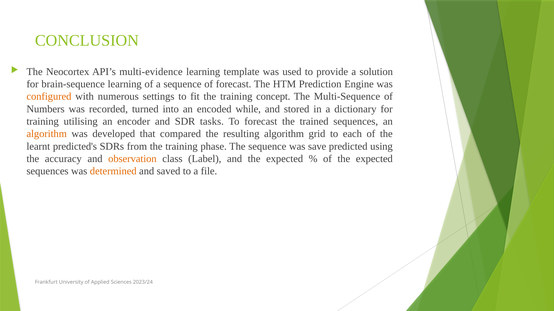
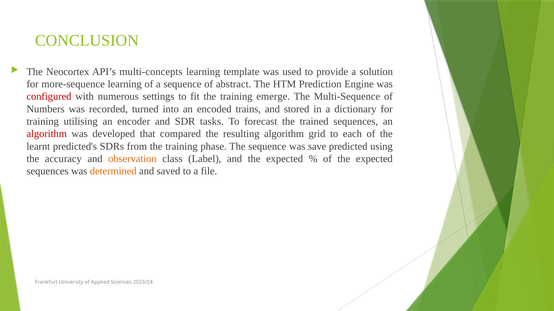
multi-evidence: multi-evidence -> multi-concepts
brain-sequence: brain-sequence -> more-sequence
of forecast: forecast -> abstract
configured colour: orange -> red
concept: concept -> emerge
while: while -> trains
algorithm at (47, 134) colour: orange -> red
